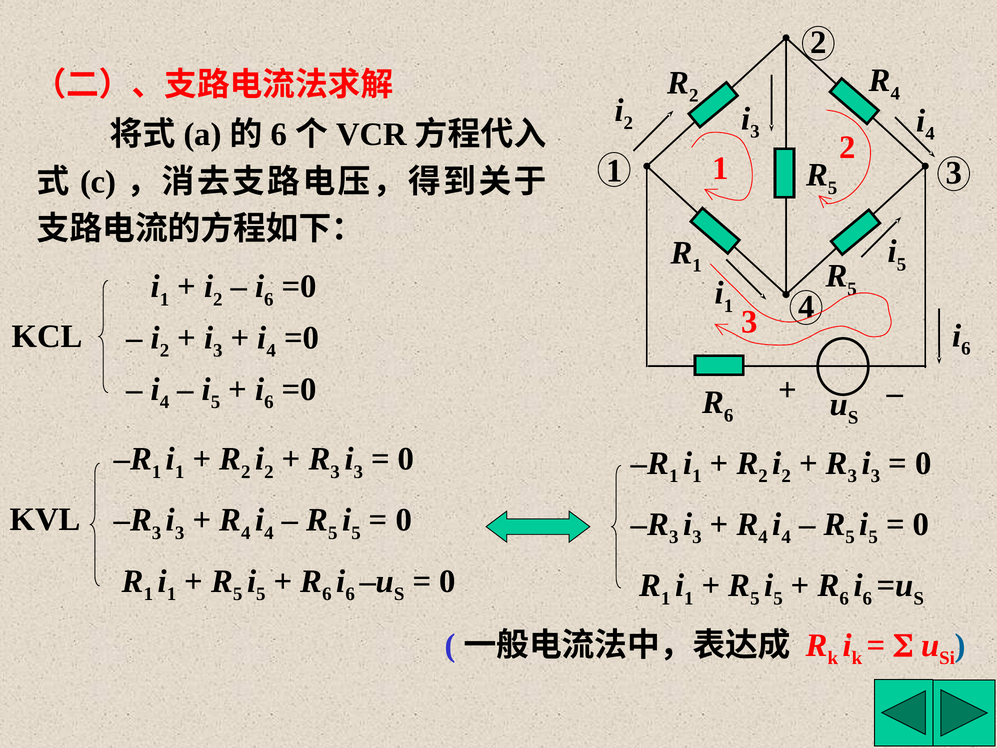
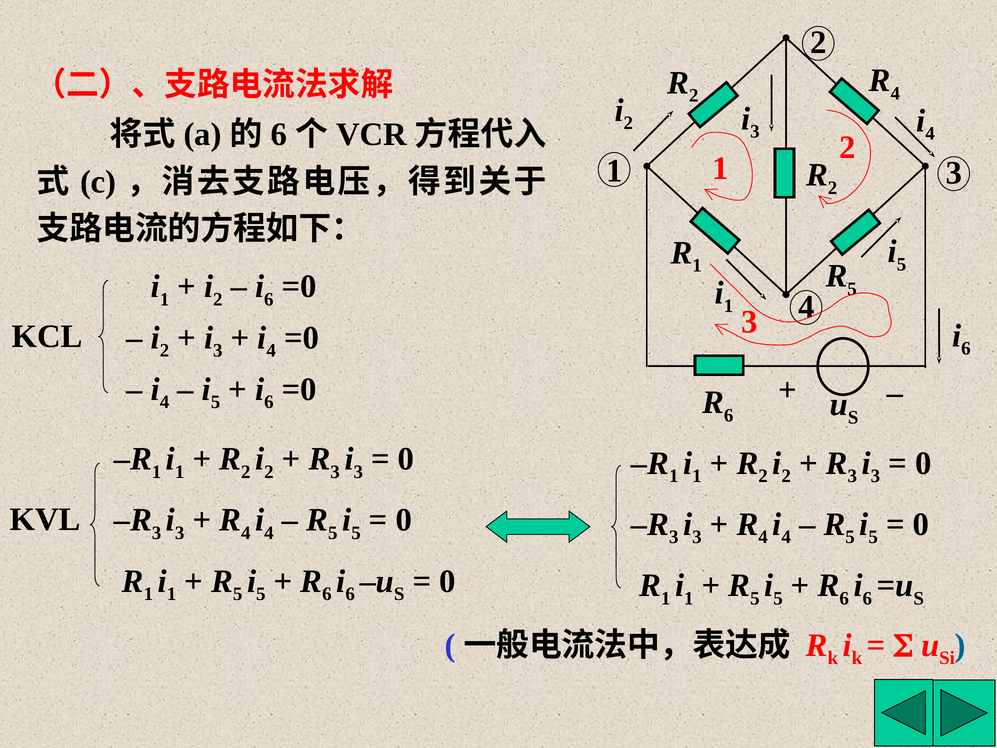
5 at (833, 188): 5 -> 2
